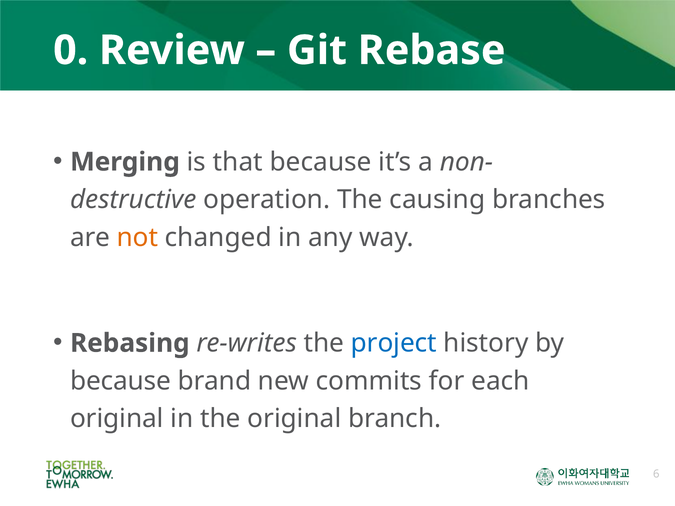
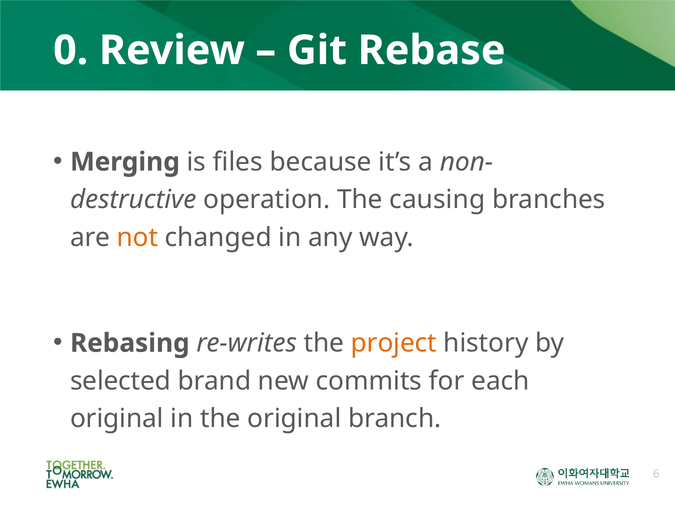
that: that -> files
project colour: blue -> orange
because at (121, 381): because -> selected
